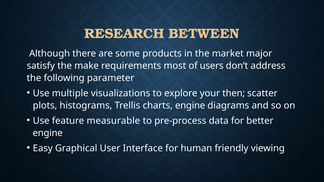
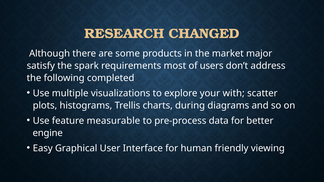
BETWEEN: BETWEEN -> CHANGED
make: make -> spark
parameter: parameter -> completed
then: then -> with
charts engine: engine -> during
